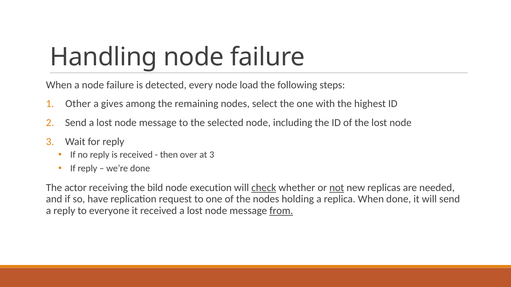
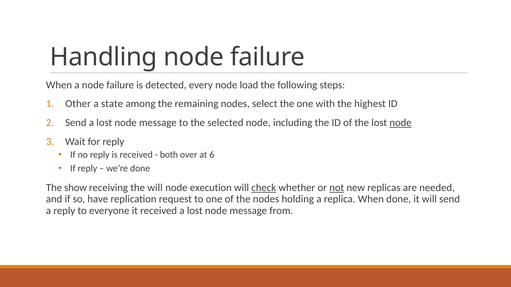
gives: gives -> state
node at (401, 123) underline: none -> present
then: then -> both
at 3: 3 -> 6
actor: actor -> show
the bild: bild -> will
from underline: present -> none
